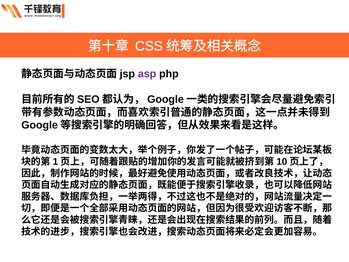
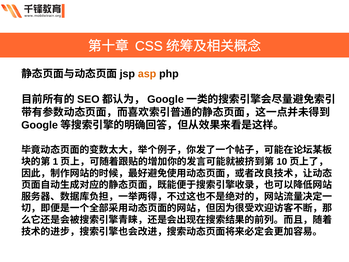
asp colour: purple -> orange
